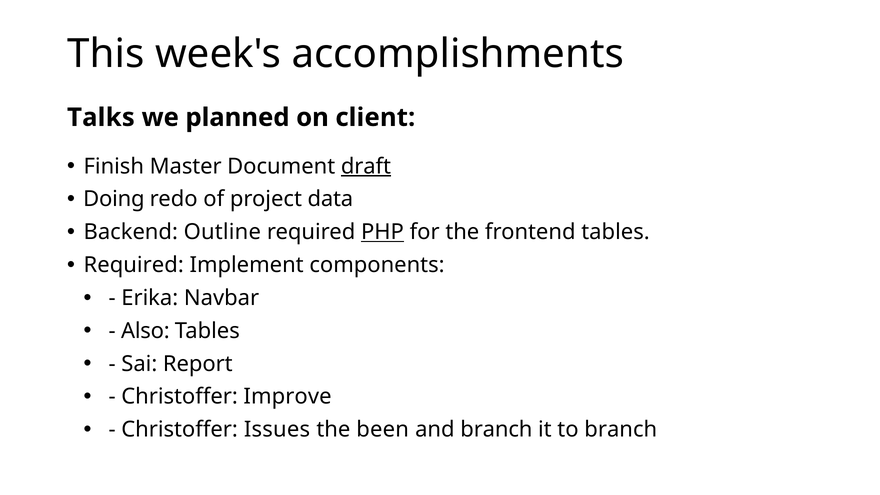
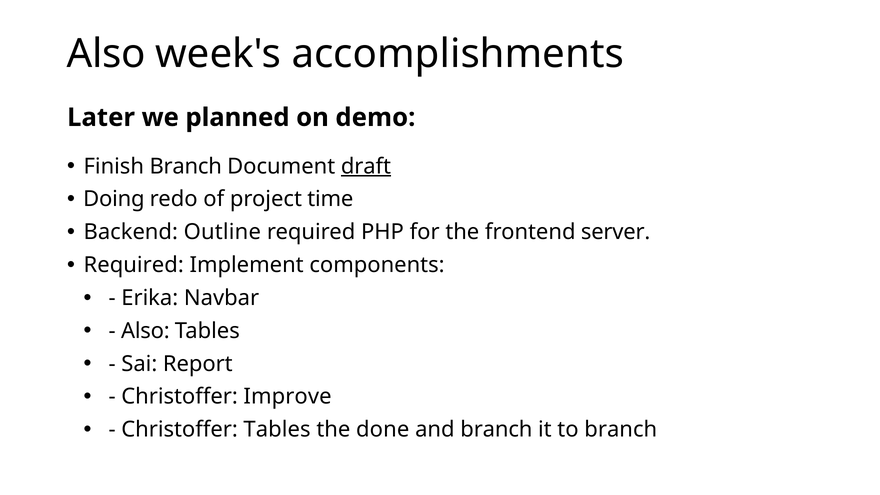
This at (106, 54): This -> Also
Talks: Talks -> Later
client: client -> demo
Finish Master: Master -> Branch
data: data -> time
PHP underline: present -> none
frontend tables: tables -> server
Christoffer Issues: Issues -> Tables
been: been -> done
